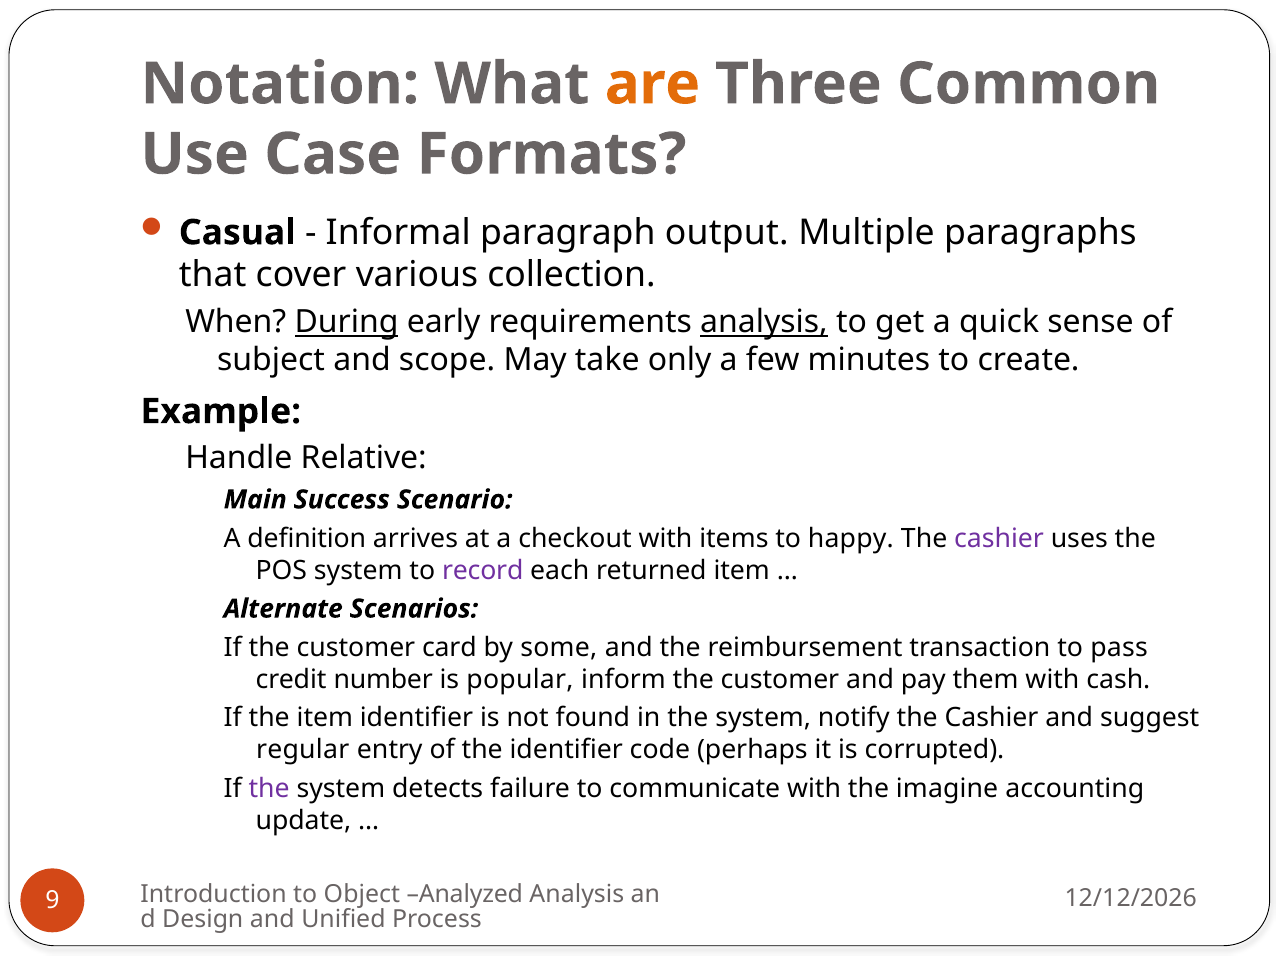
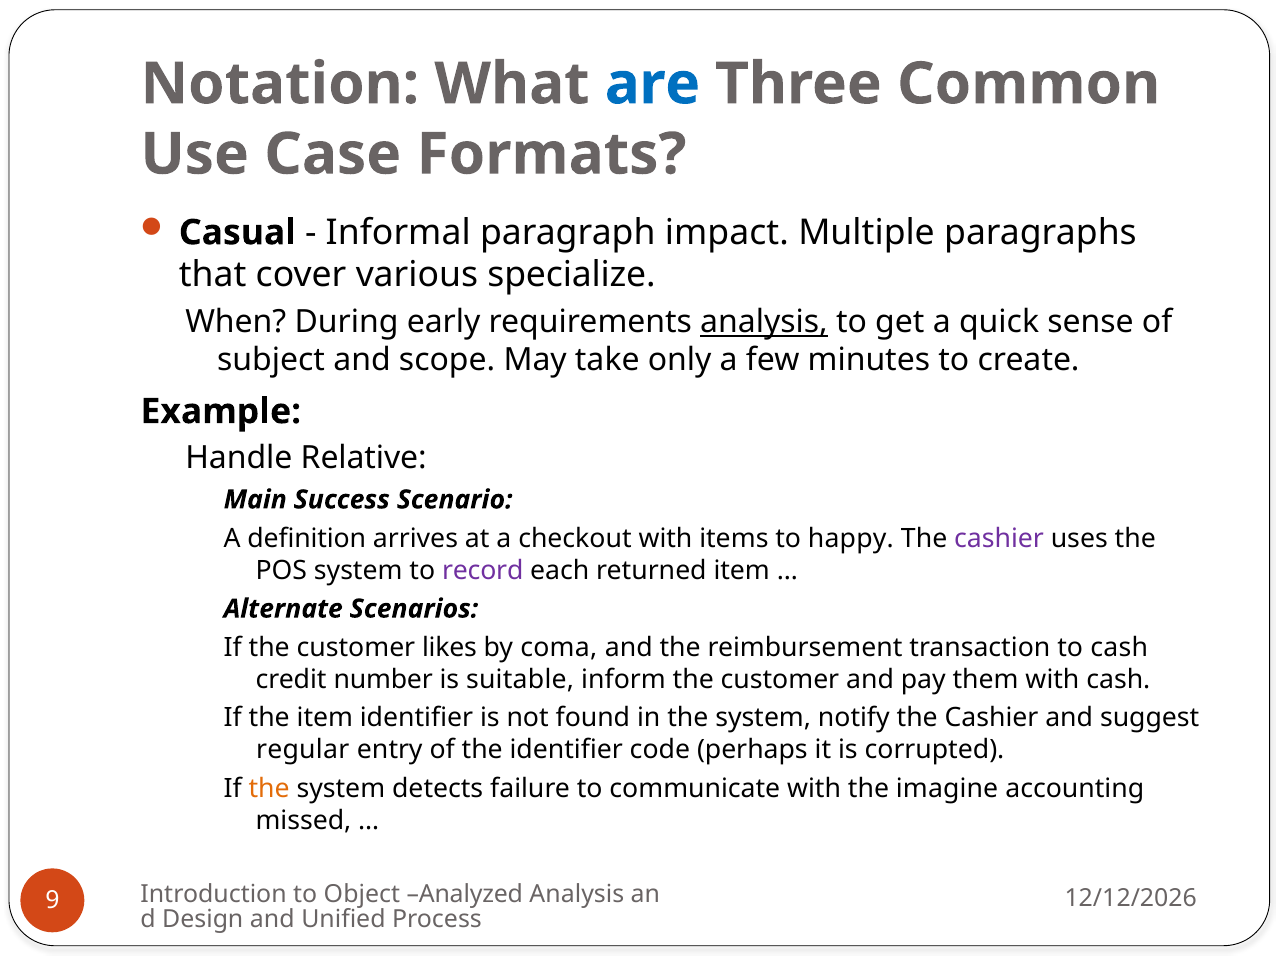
are colour: orange -> blue
output: output -> impact
collection: collection -> specialize
During underline: present -> none
card: card -> likes
some: some -> coma
to pass: pass -> cash
popular: popular -> suitable
the at (269, 789) colour: purple -> orange
update: update -> missed
